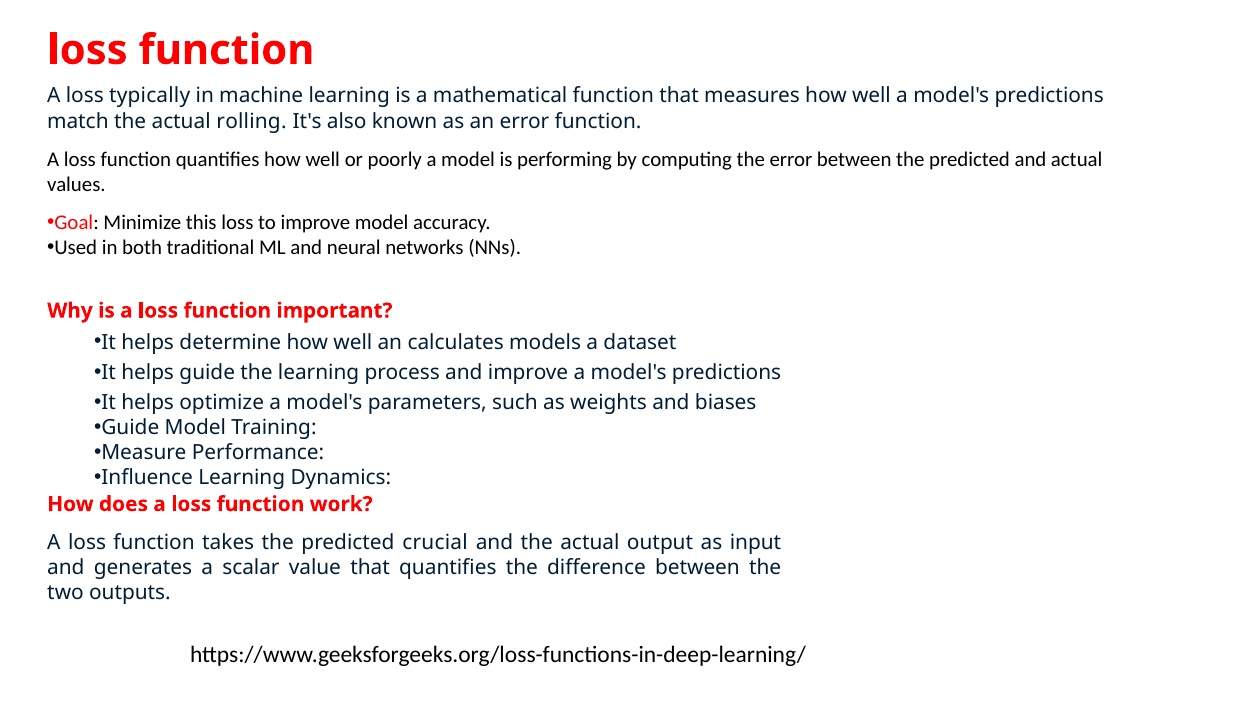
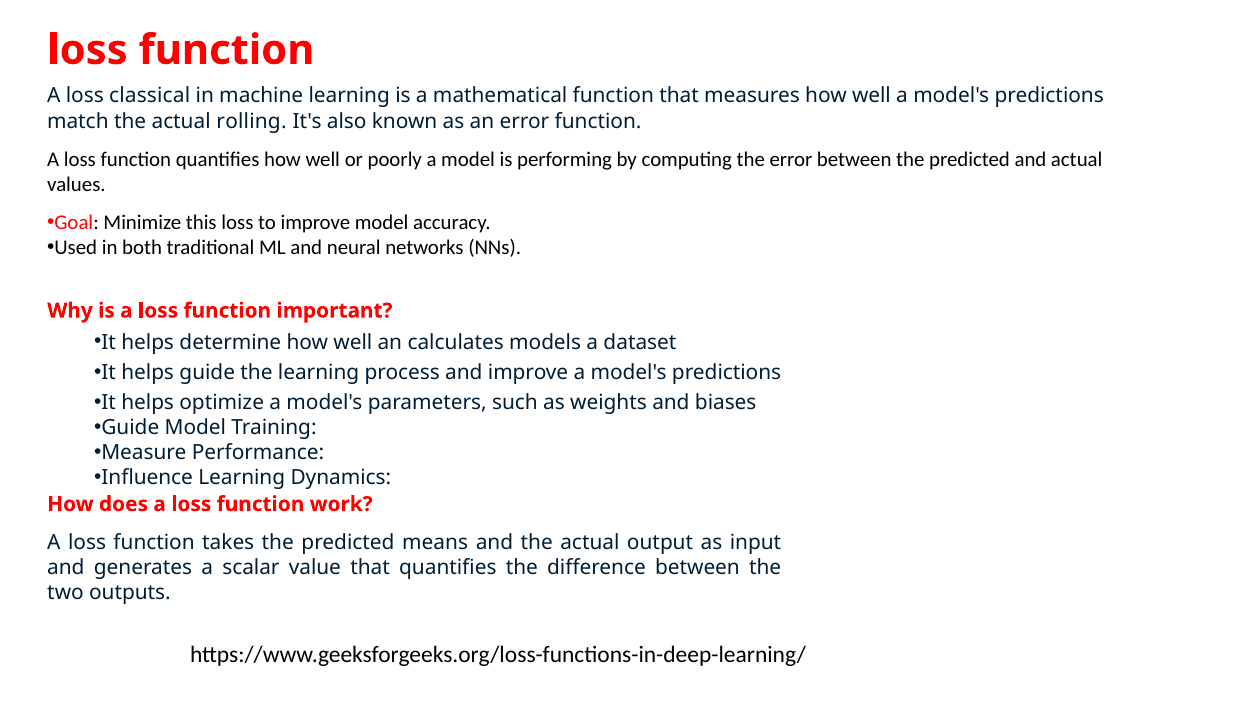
typically: typically -> classical
crucial: crucial -> means
